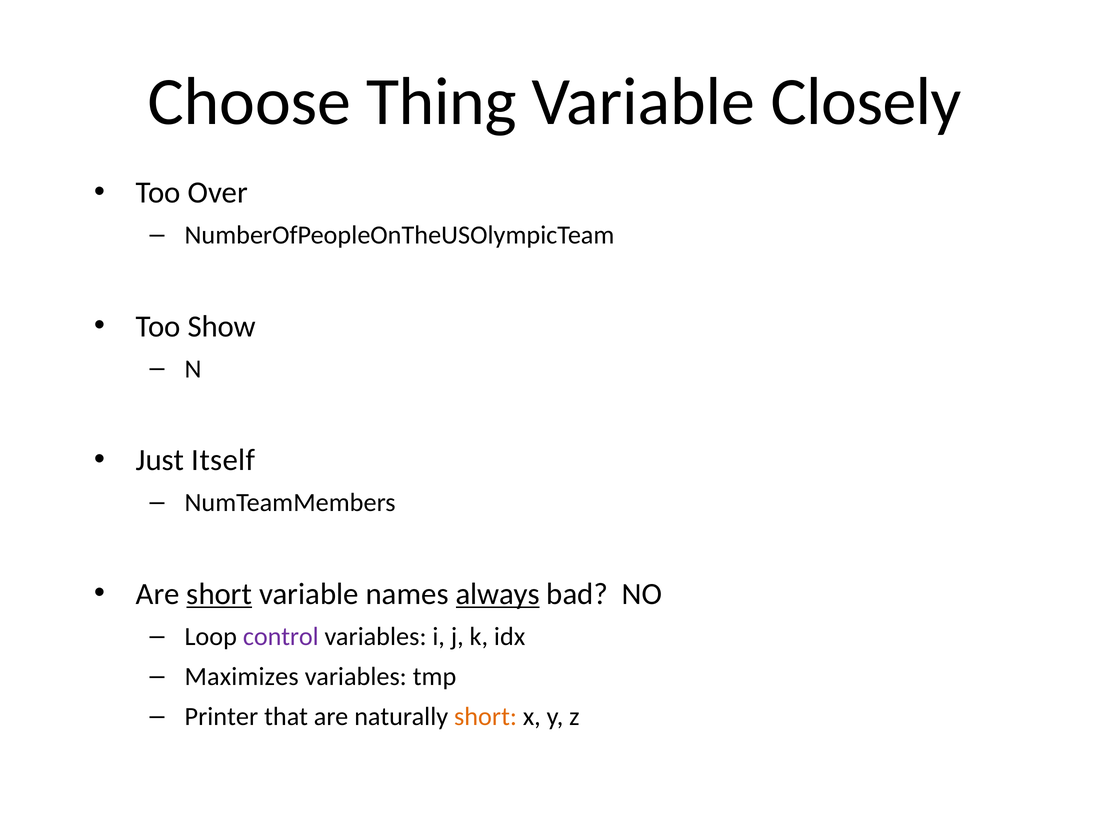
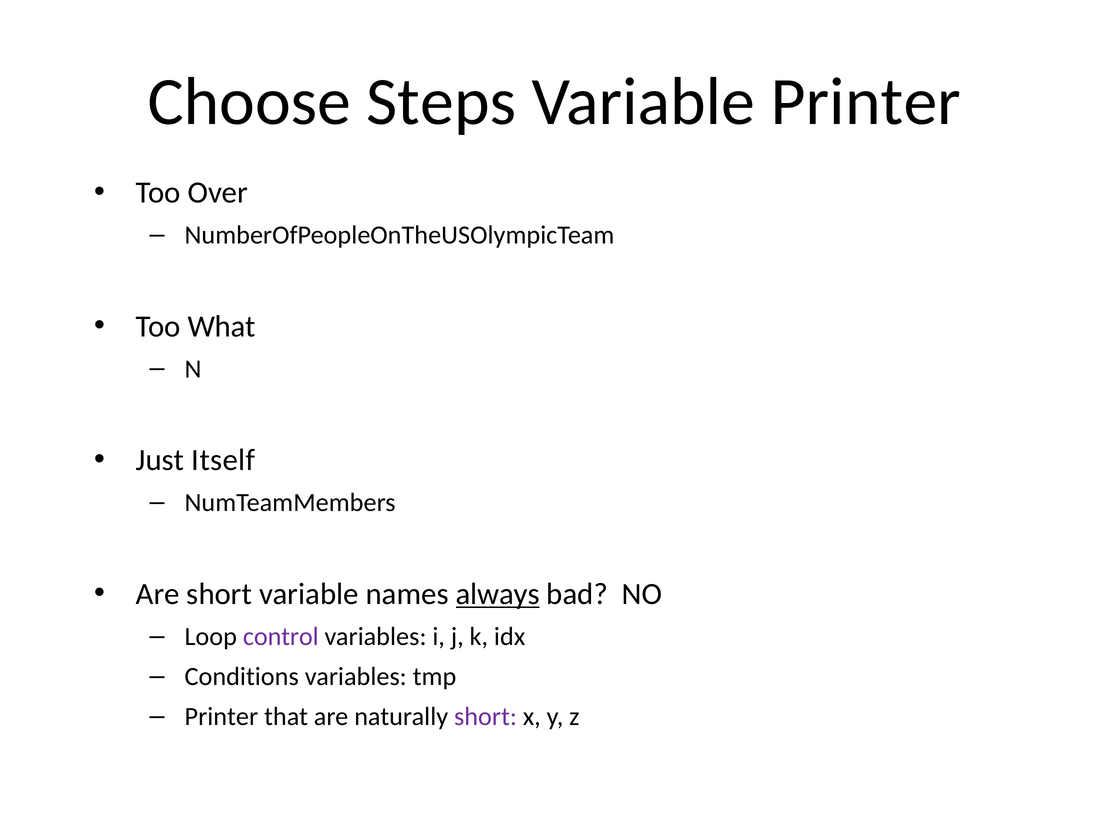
Thing: Thing -> Steps
Variable Closely: Closely -> Printer
Show: Show -> What
short at (219, 594) underline: present -> none
Maximizes: Maximizes -> Conditions
short at (485, 717) colour: orange -> purple
